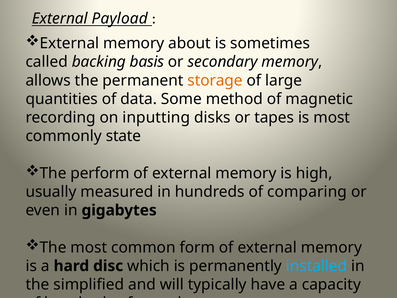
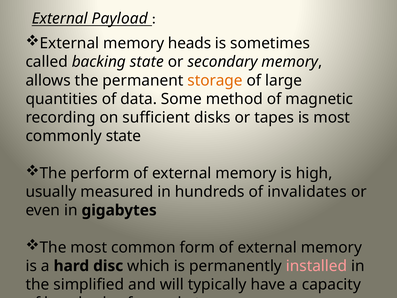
about: about -> heads
backing basis: basis -> state
inputting: inputting -> sufficient
comparing: comparing -> invalidates
installed colour: light blue -> pink
